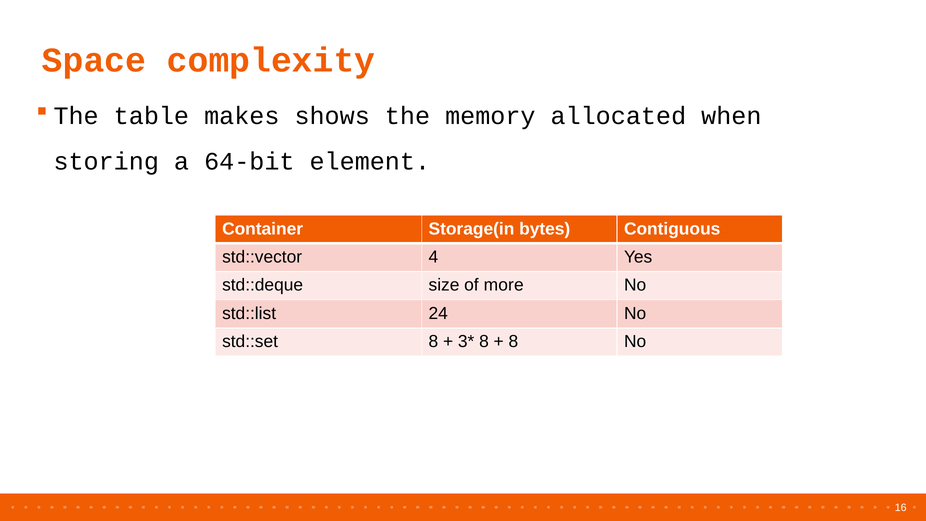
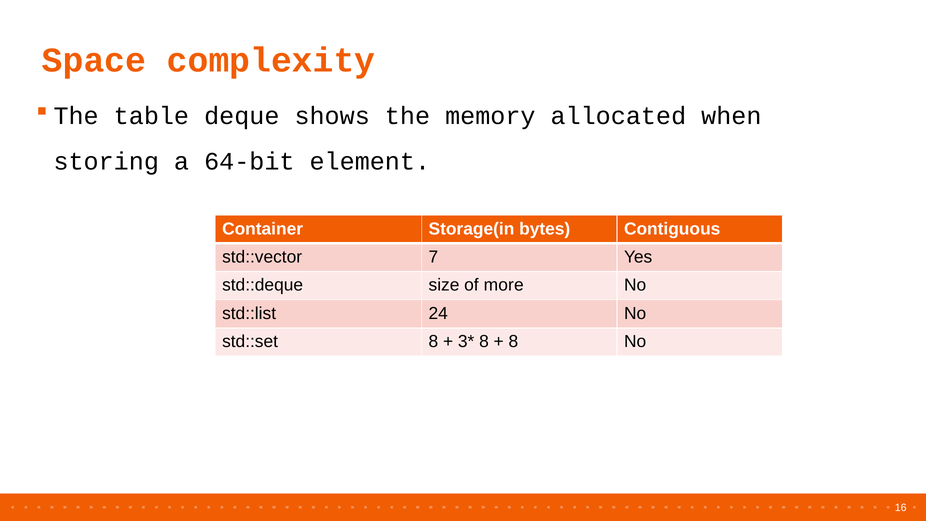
makes: makes -> deque
4: 4 -> 7
